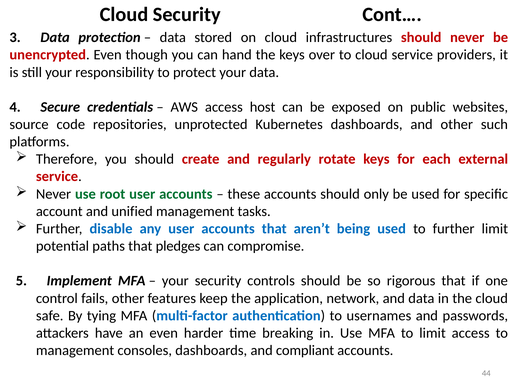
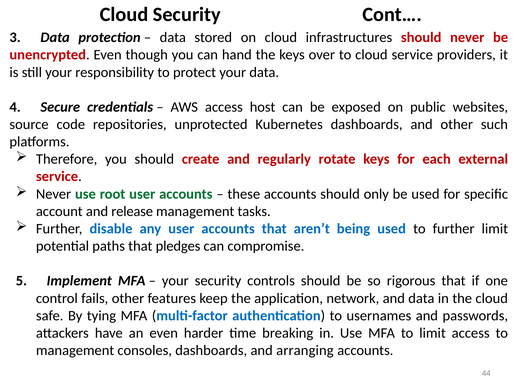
unified: unified -> release
compliant: compliant -> arranging
